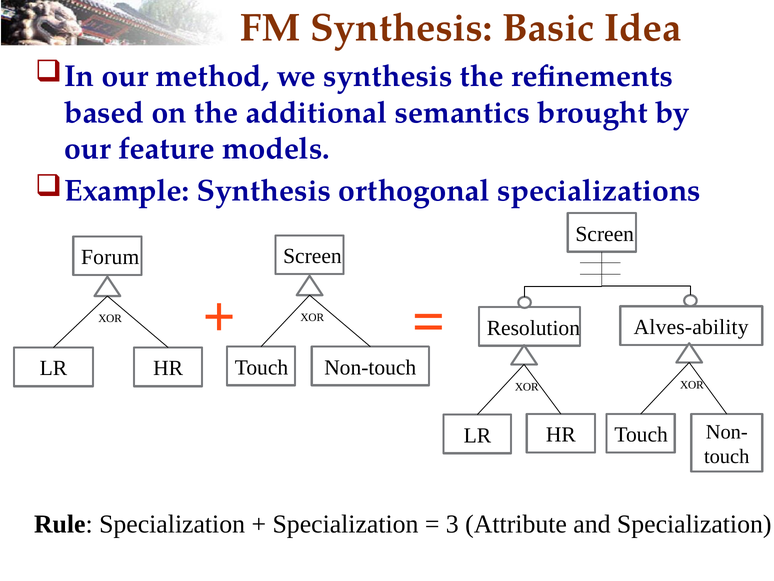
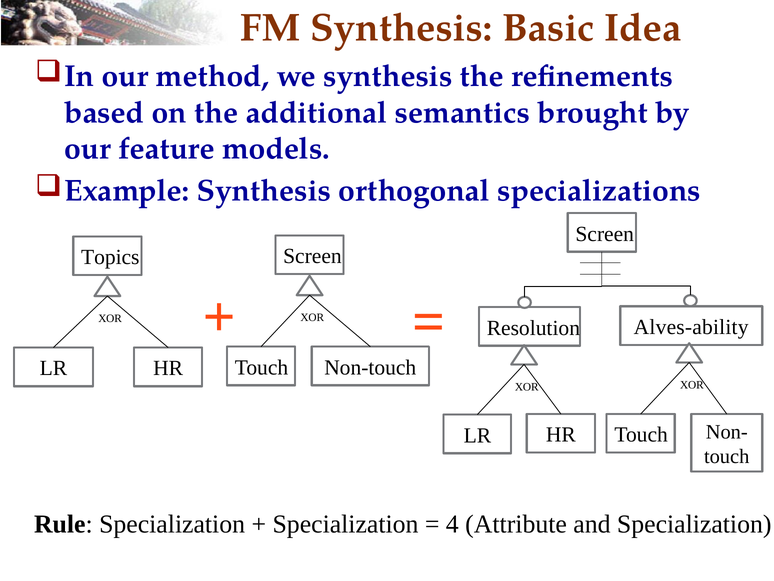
Forum: Forum -> Topics
3: 3 -> 4
